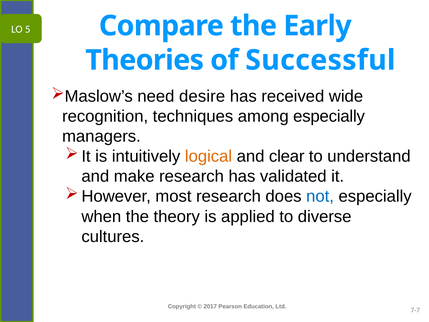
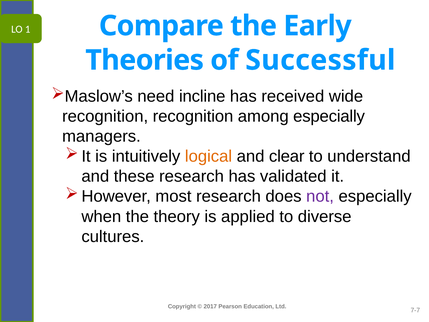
5: 5 -> 1
desire: desire -> incline
recognition techniques: techniques -> recognition
make: make -> these
not colour: blue -> purple
